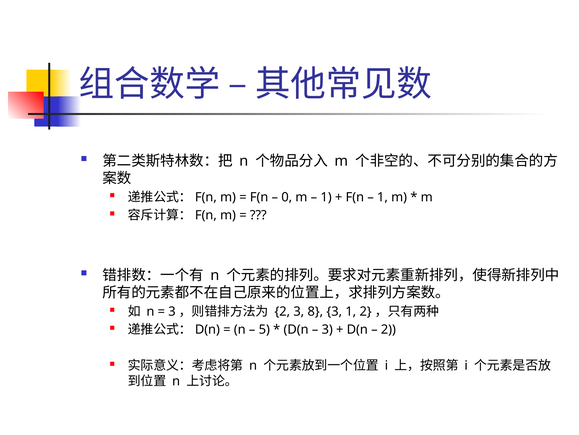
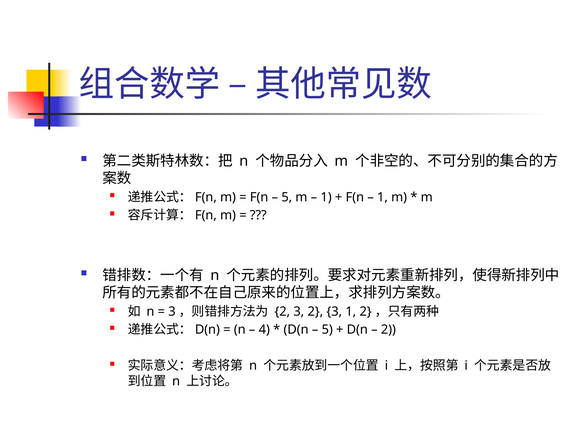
0 at (287, 197): 0 -> 5
3 8: 8 -> 2
5: 5 -> 4
3 at (327, 329): 3 -> 5
